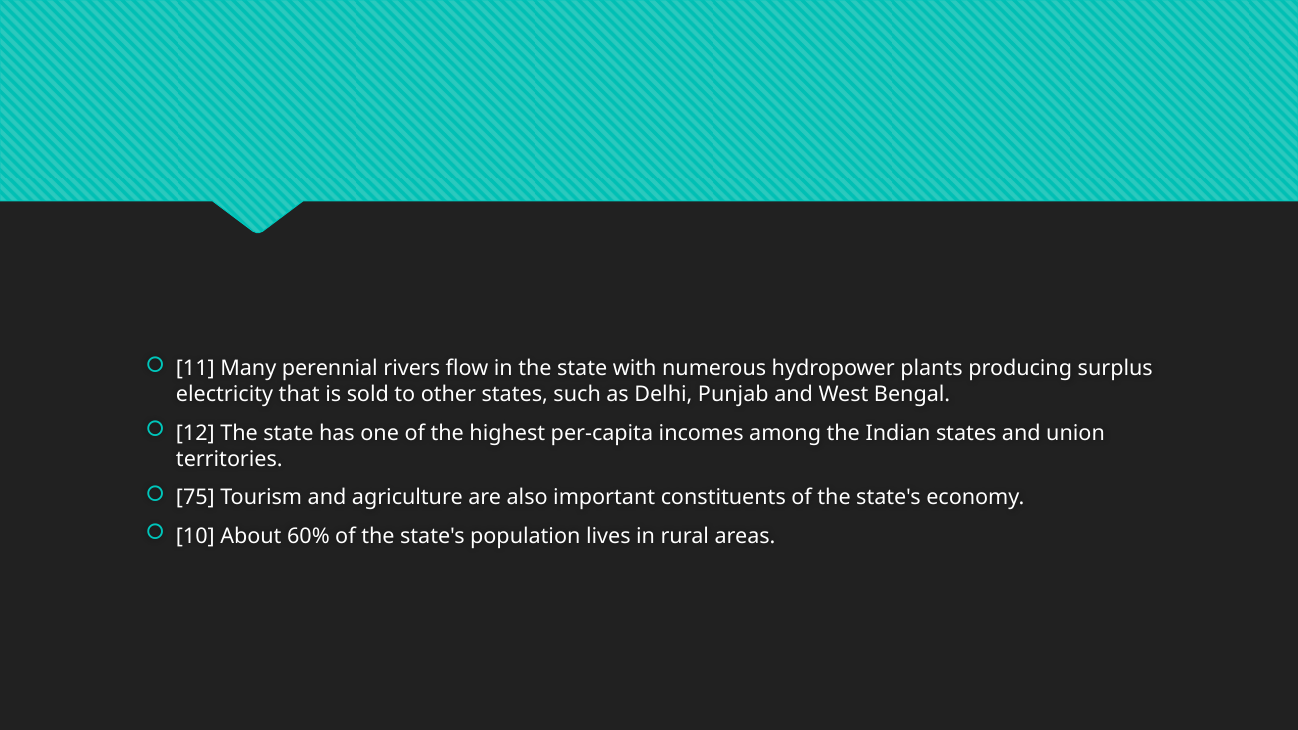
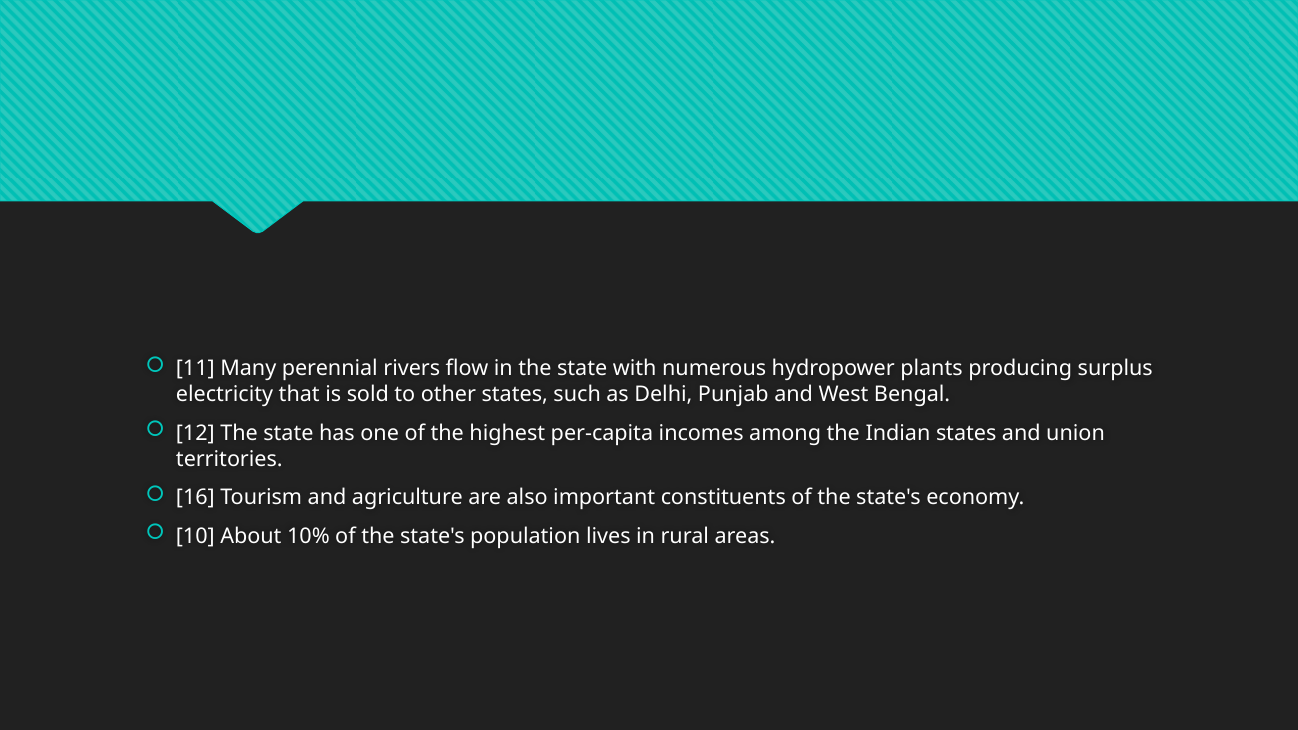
75: 75 -> 16
60%: 60% -> 10%
